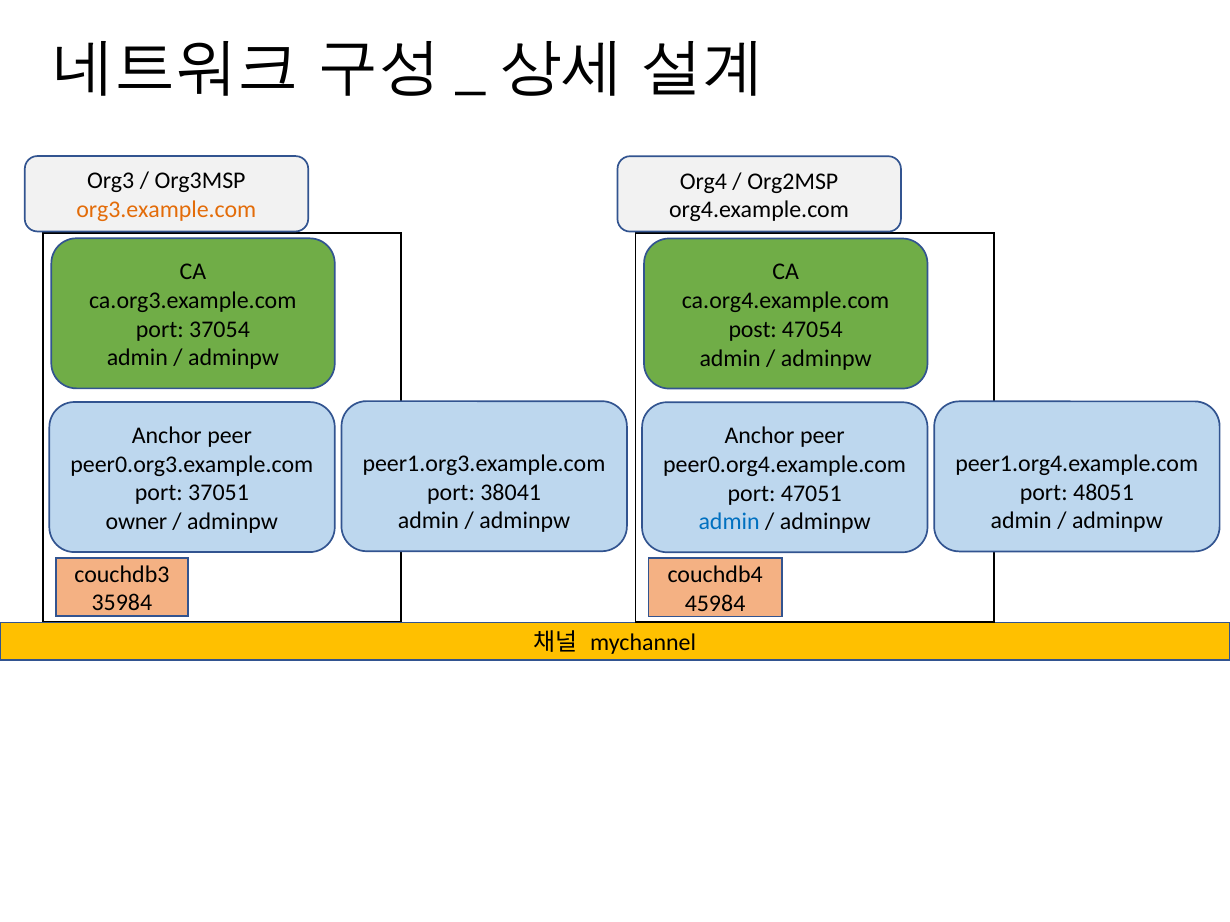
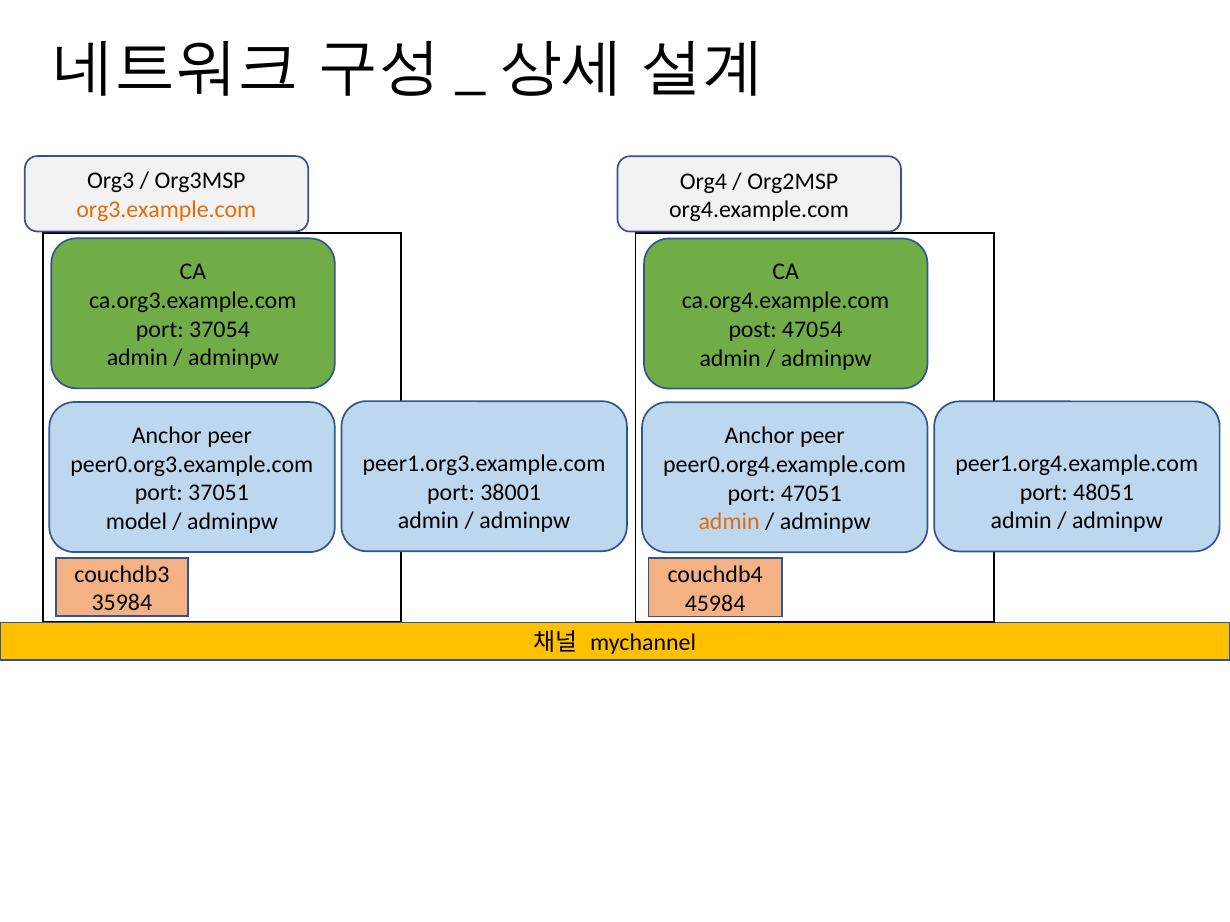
38041: 38041 -> 38001
owner: owner -> model
admin at (729, 522) colour: blue -> orange
